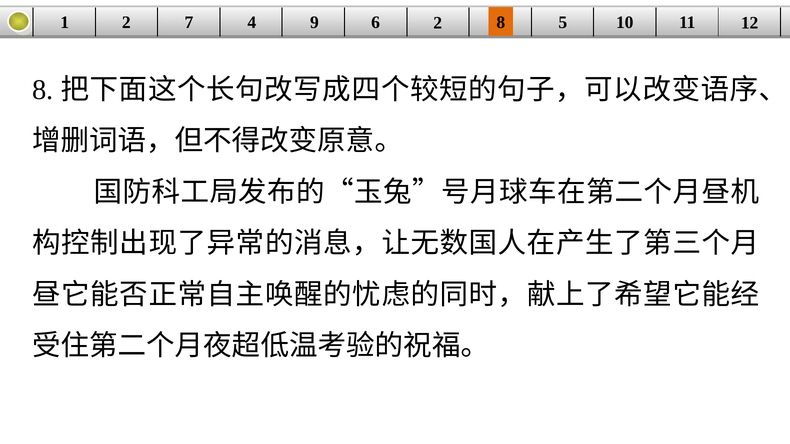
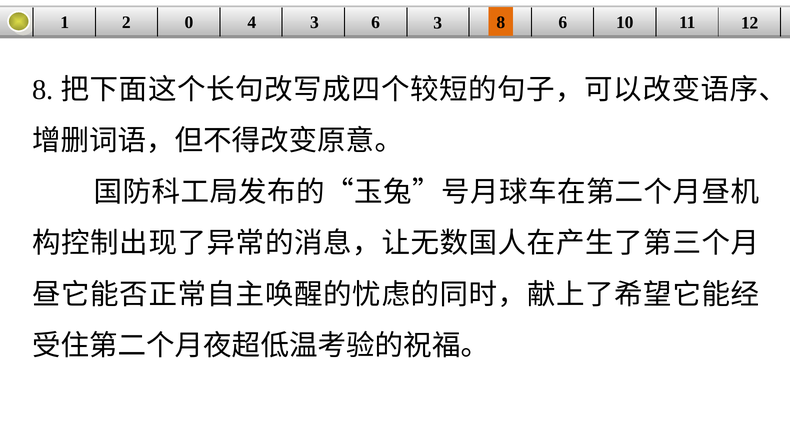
7: 7 -> 0
4 9: 9 -> 3
6 2: 2 -> 3
8 5: 5 -> 6
